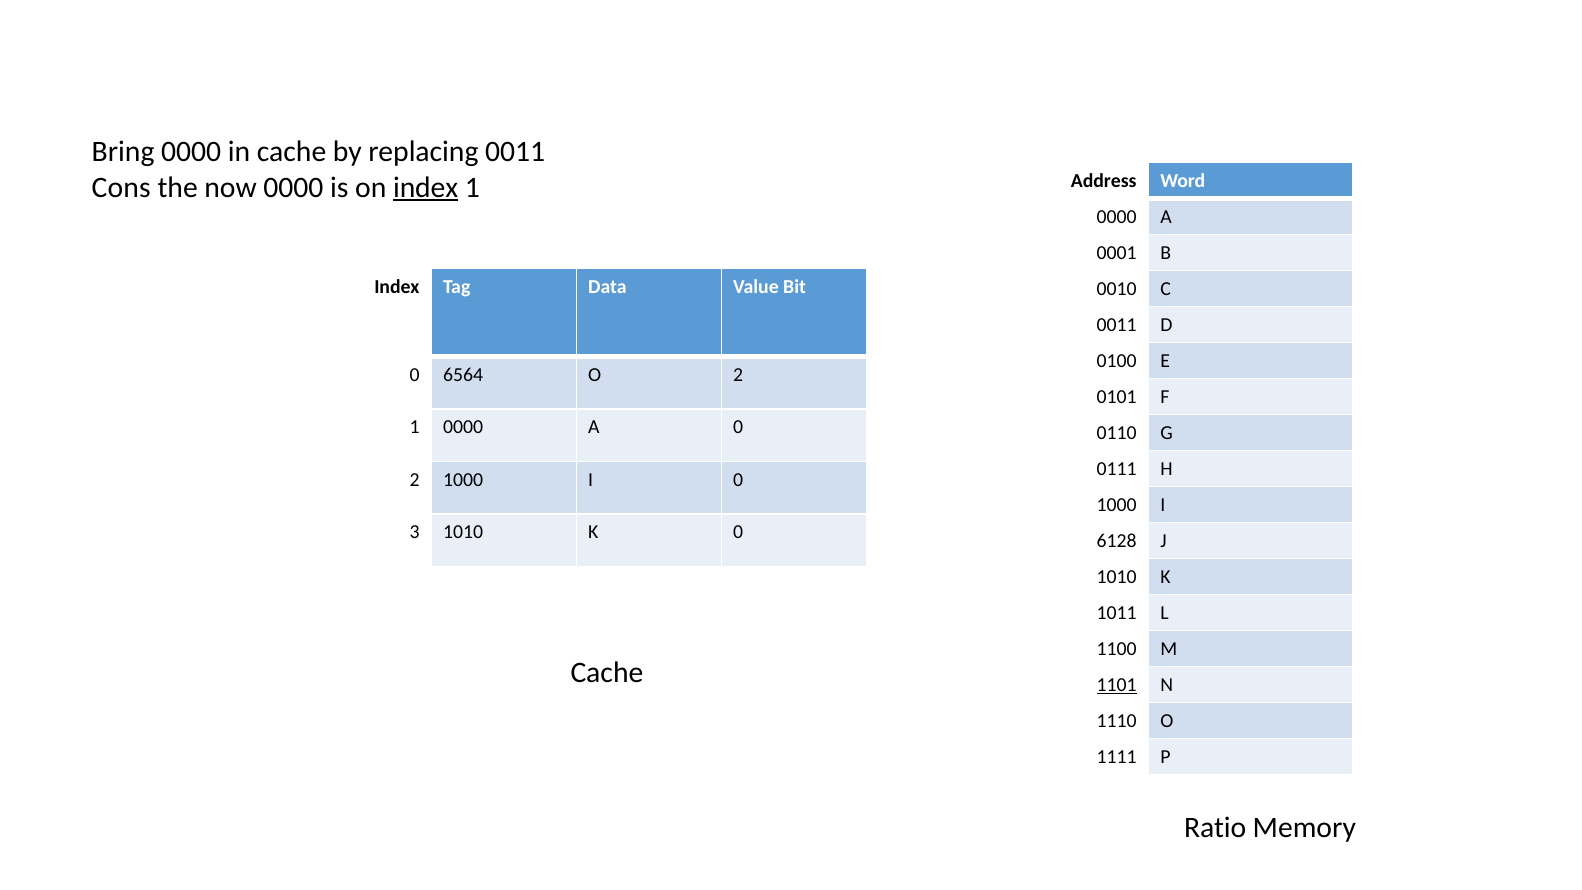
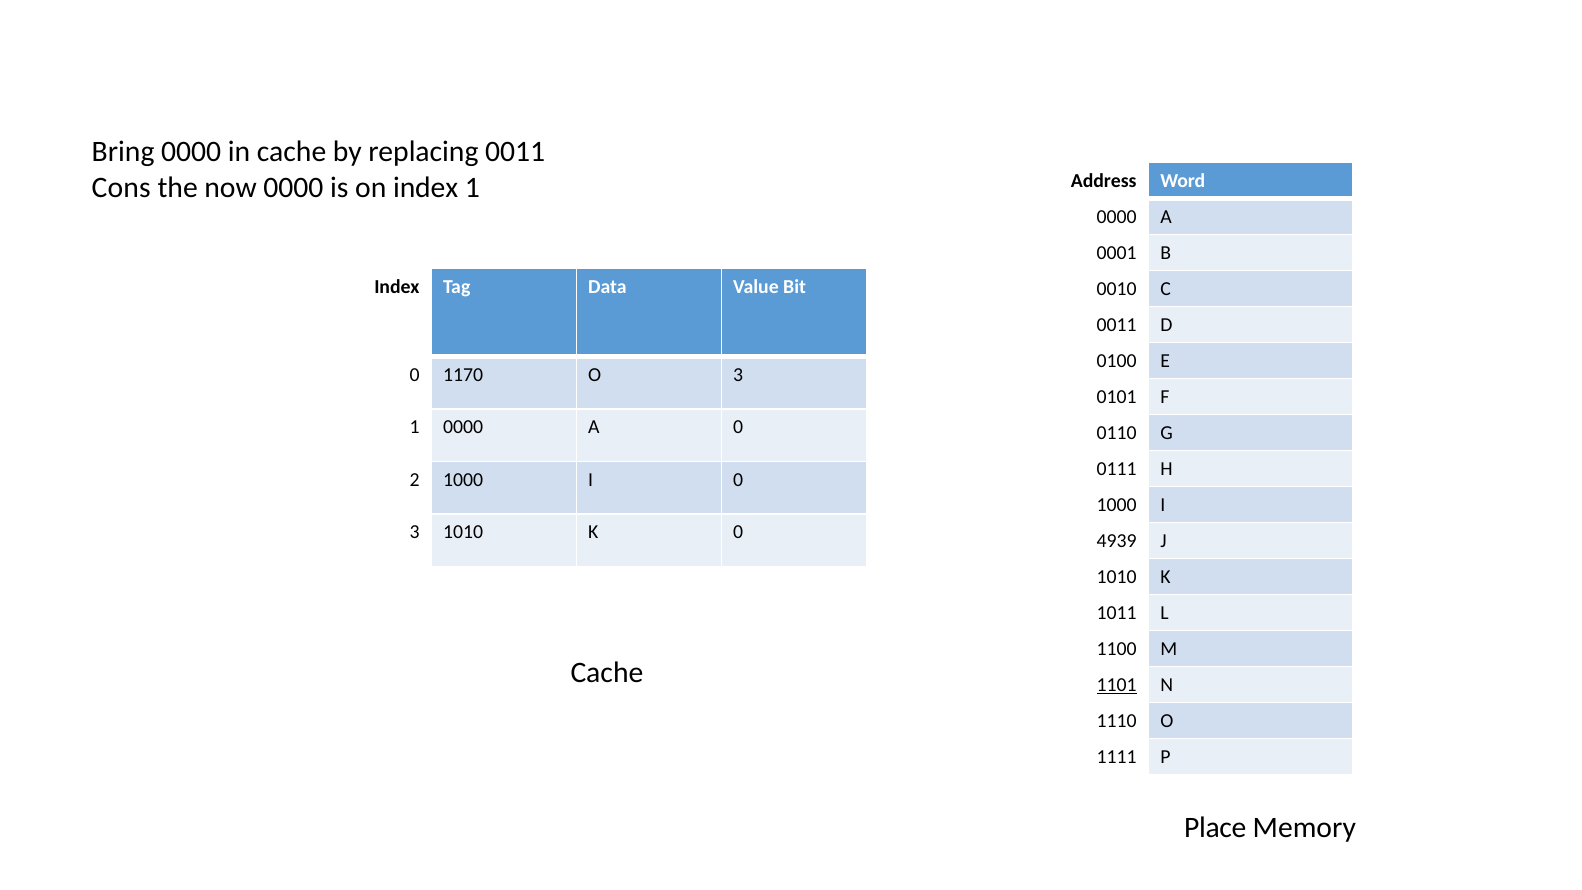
index at (426, 187) underline: present -> none
6564: 6564 -> 1170
O 2: 2 -> 3
6128: 6128 -> 4939
Ratio: Ratio -> Place
